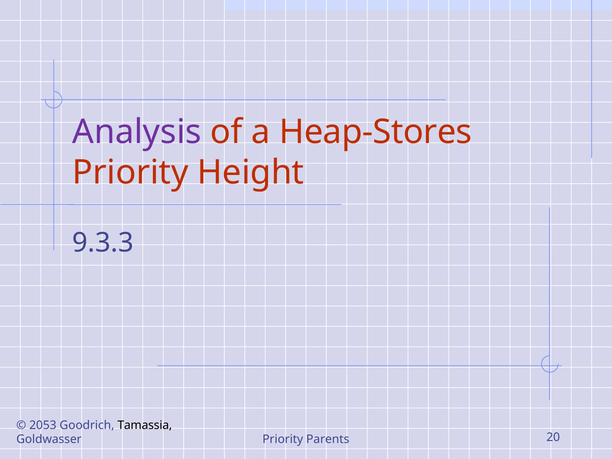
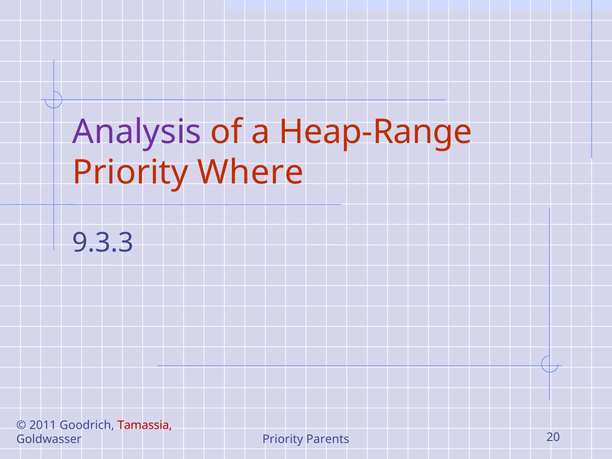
Heap-Stores: Heap-Stores -> Heap-Range
Height: Height -> Where
2053: 2053 -> 2011
Tamassia colour: black -> red
